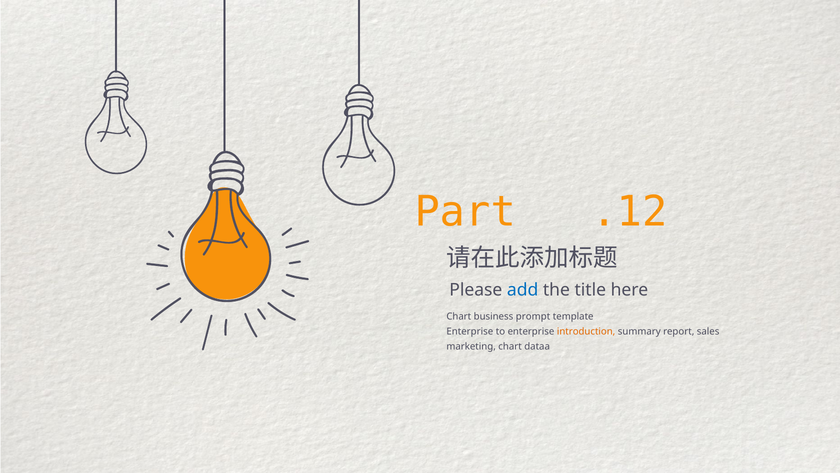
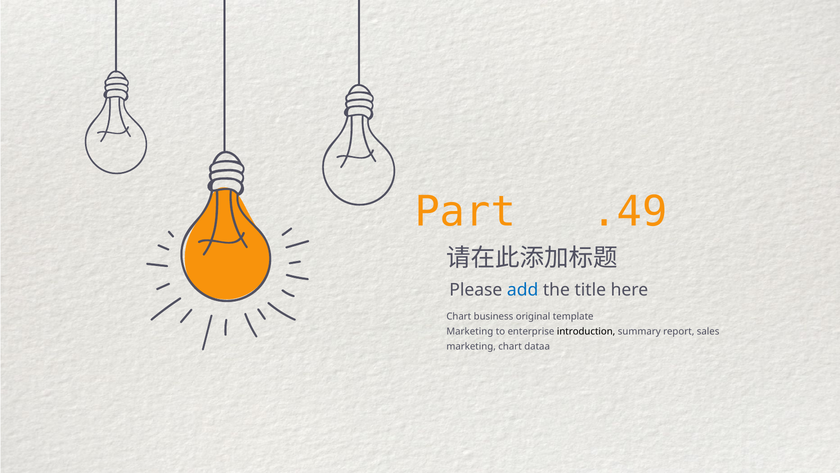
.12: .12 -> .49
prompt: prompt -> original
Enterprise at (470, 331): Enterprise -> Marketing
introduction colour: orange -> black
